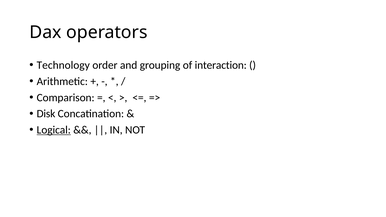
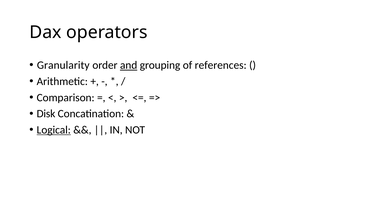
Technology: Technology -> Granularity
and underline: none -> present
interaction: interaction -> references
